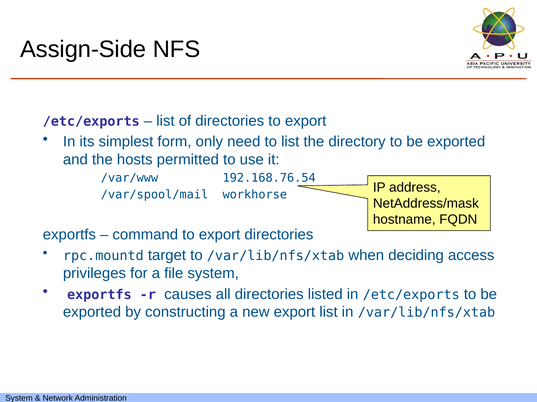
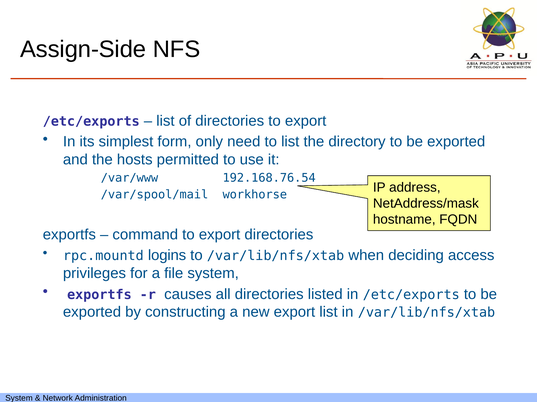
target: target -> logins
